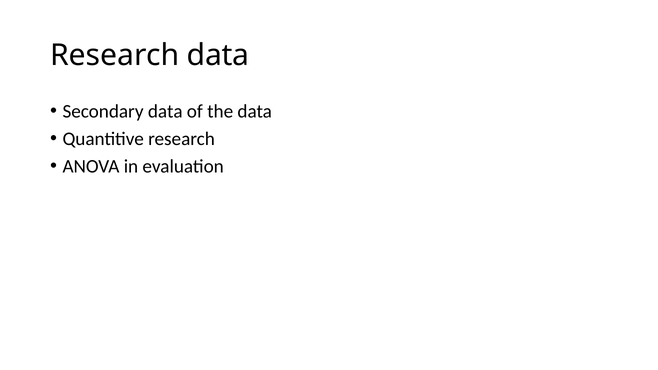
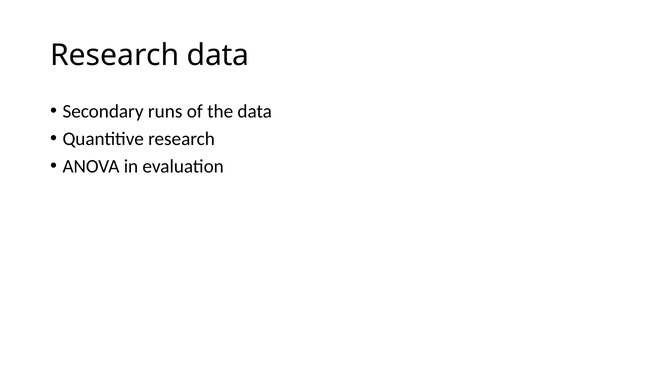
Secondary data: data -> runs
